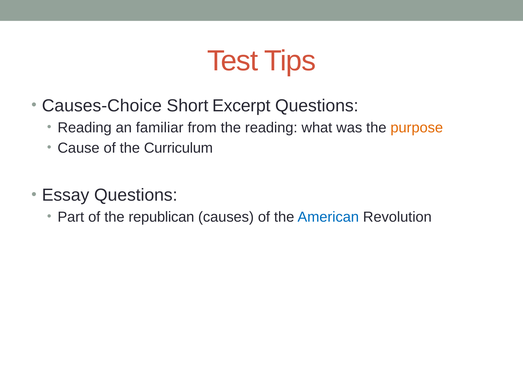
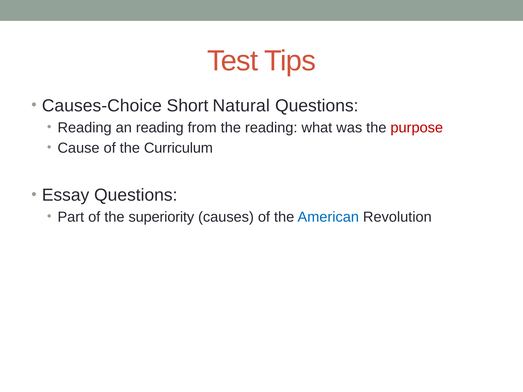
Excerpt: Excerpt -> Natural
an familiar: familiar -> reading
purpose colour: orange -> red
republican: republican -> superiority
